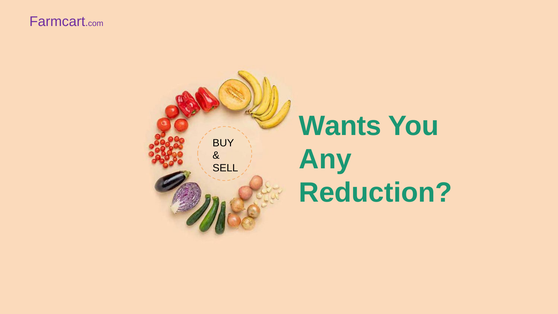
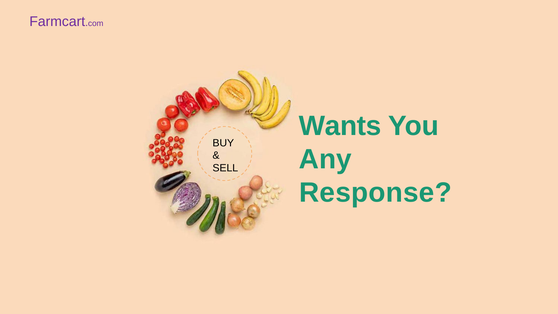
Reduction: Reduction -> Response
